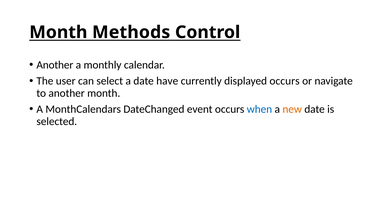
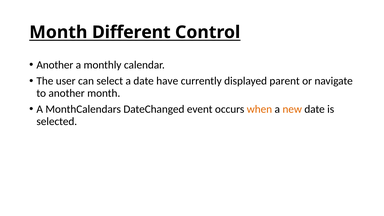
Methods: Methods -> Different
displayed occurs: occurs -> parent
when colour: blue -> orange
